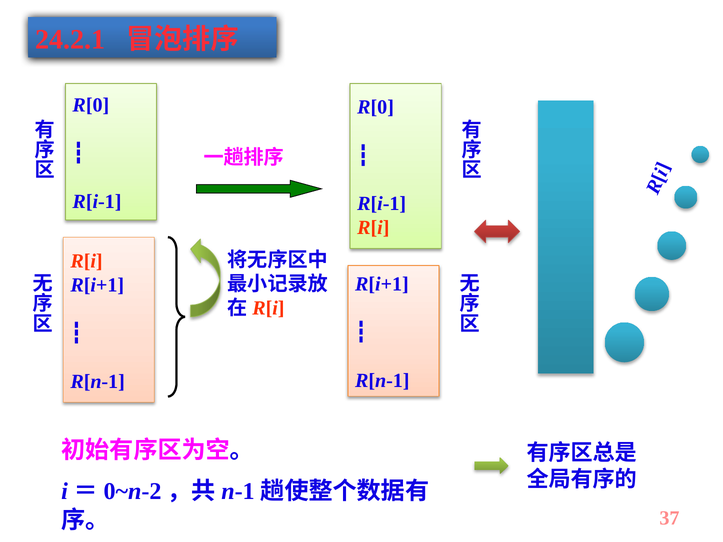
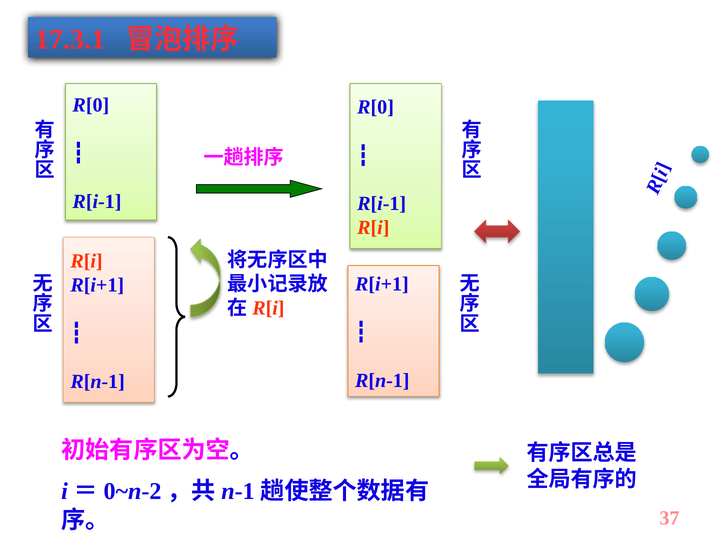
24.2.1: 24.2.1 -> 17.3.1
